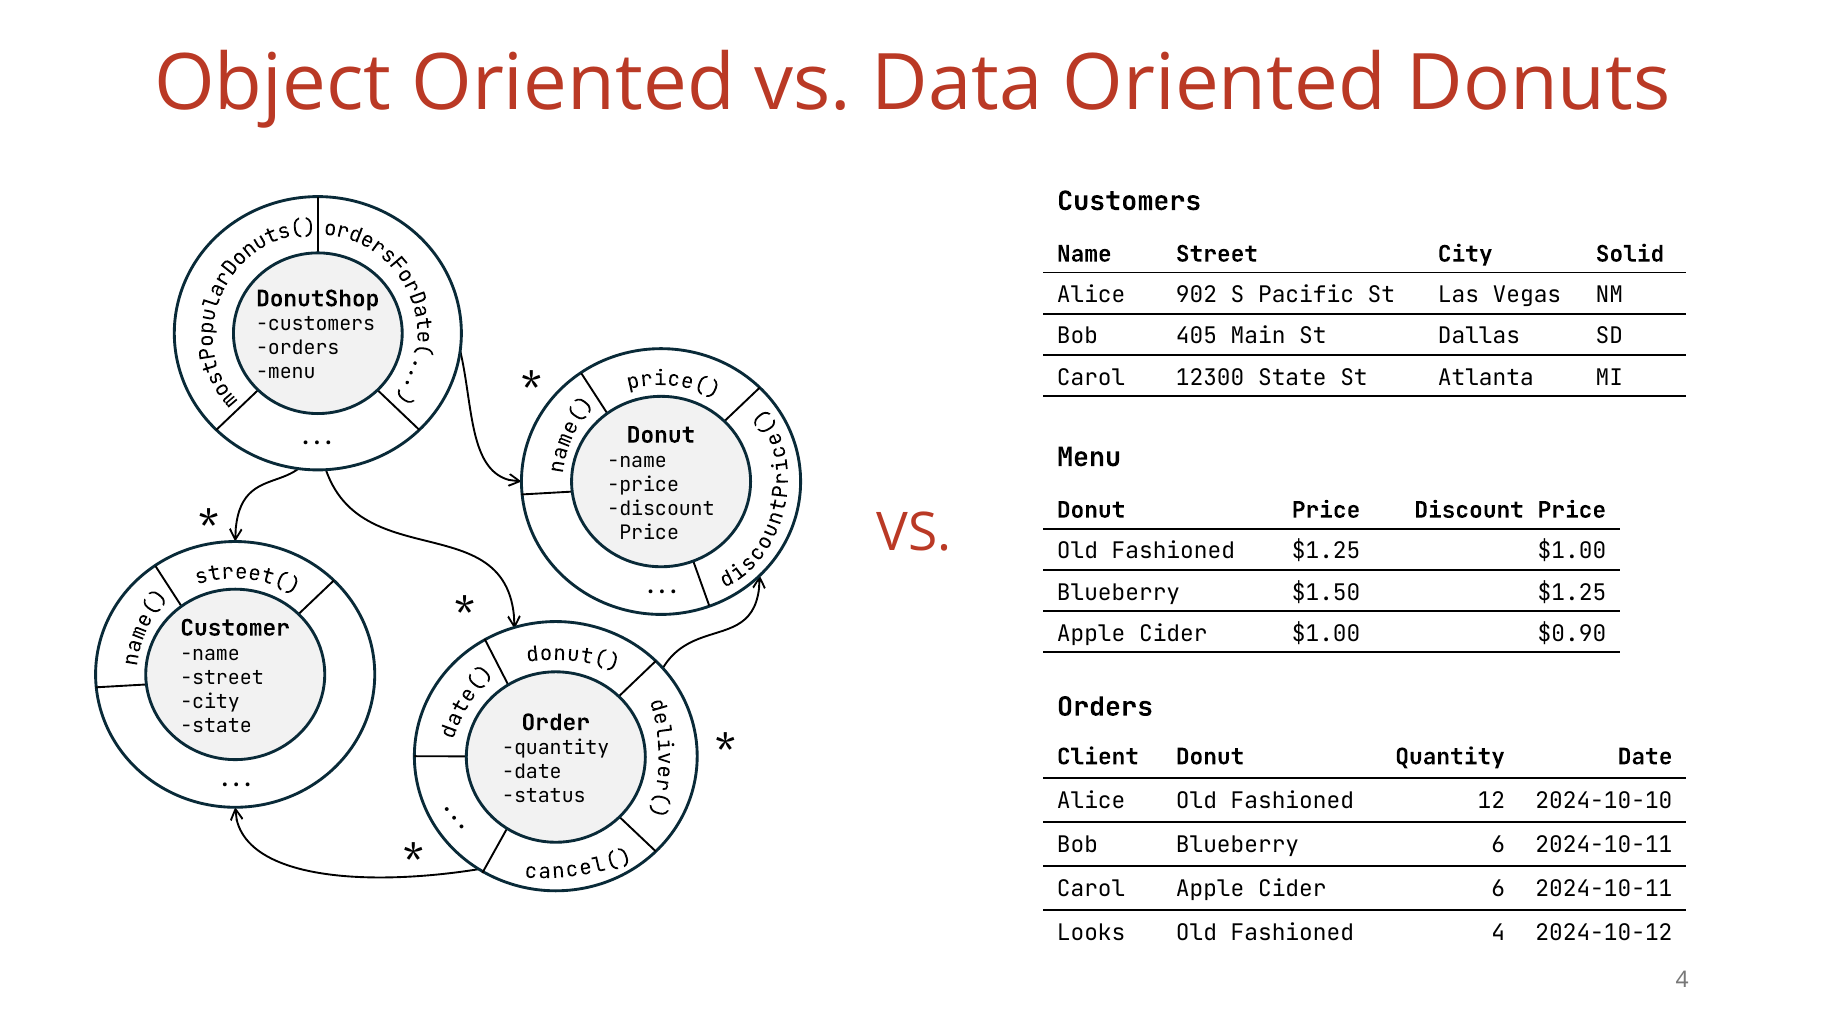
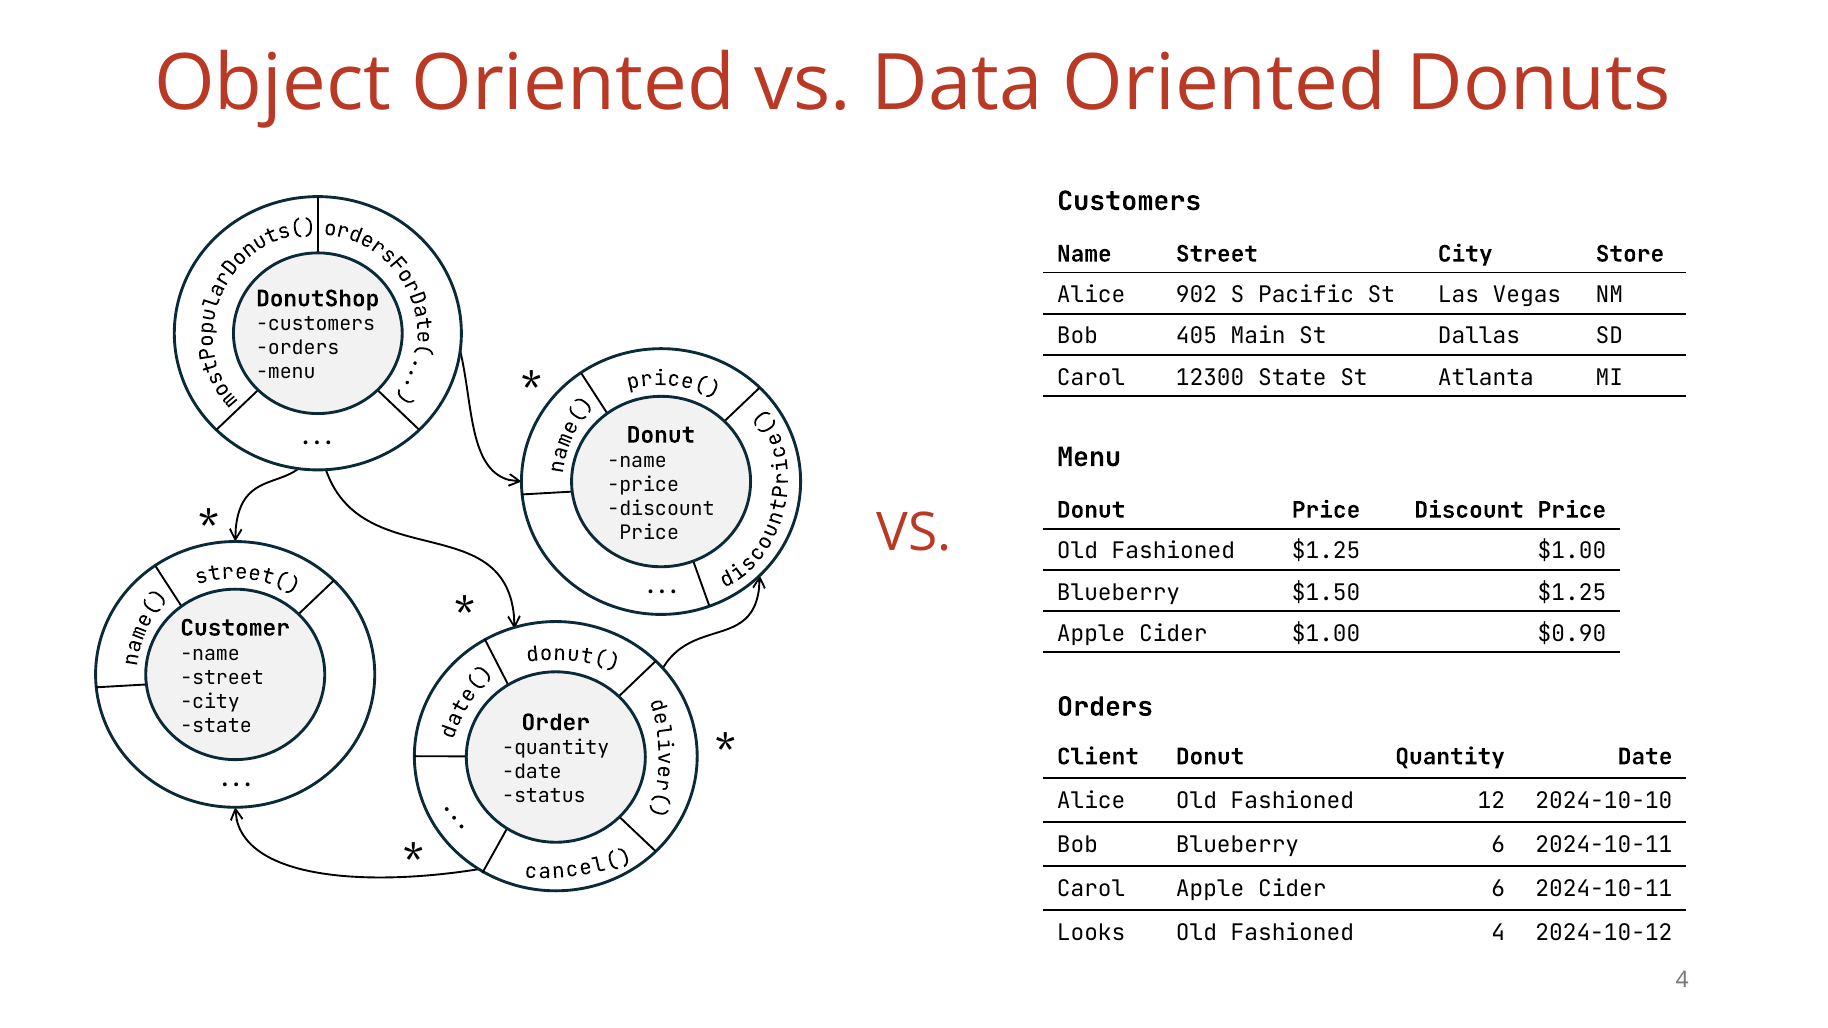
Solid: Solid -> Store
